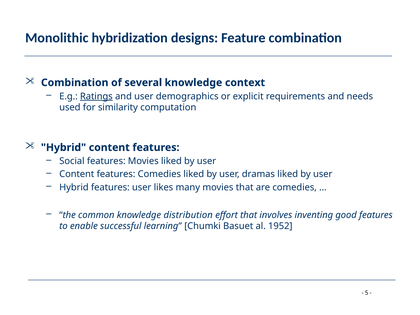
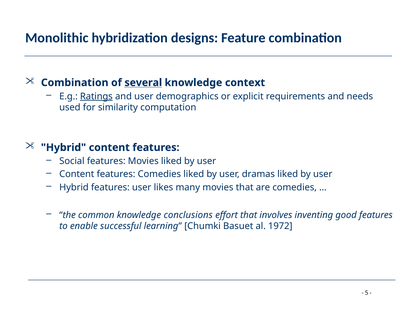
several underline: none -> present
distribution: distribution -> conclusions
1952: 1952 -> 1972
